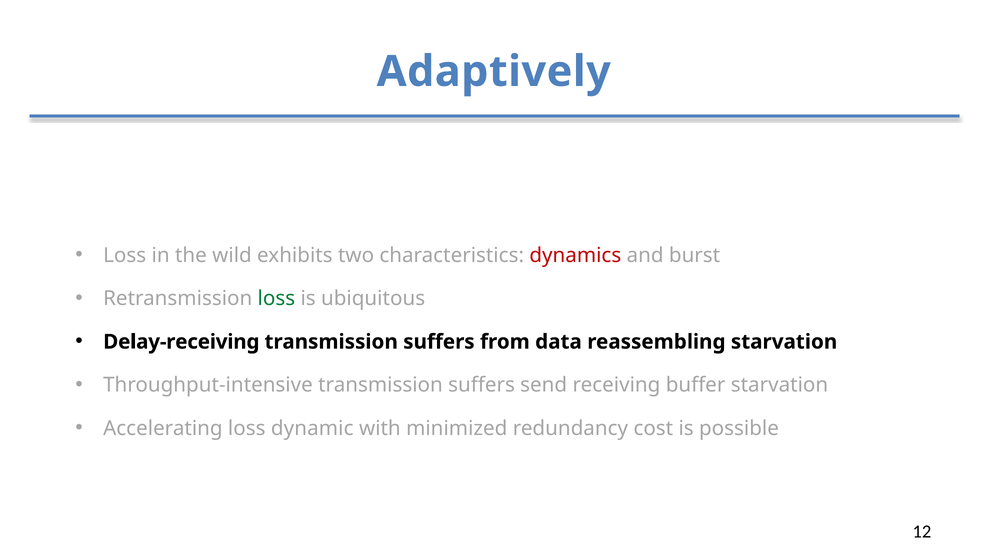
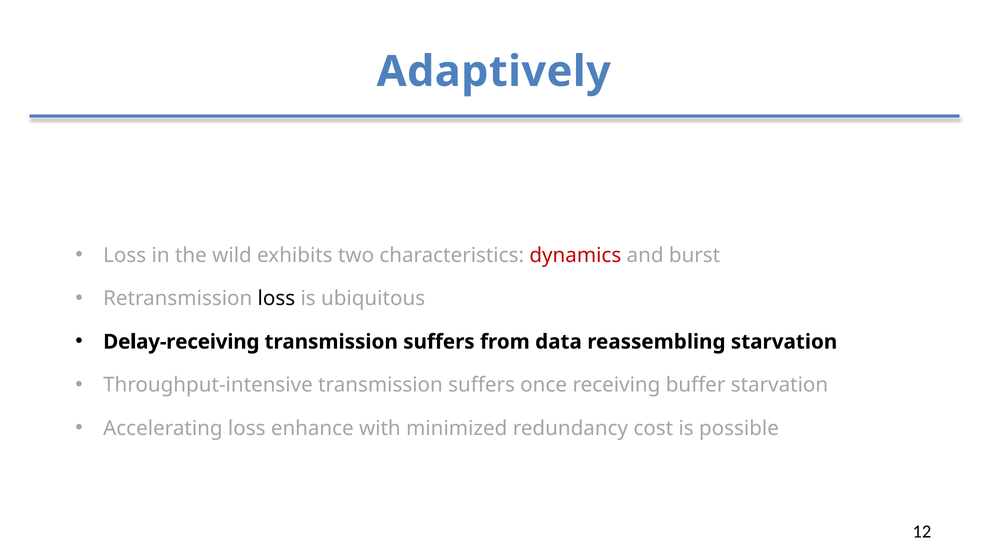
loss at (276, 298) colour: green -> black
send: send -> once
dynamic: dynamic -> enhance
